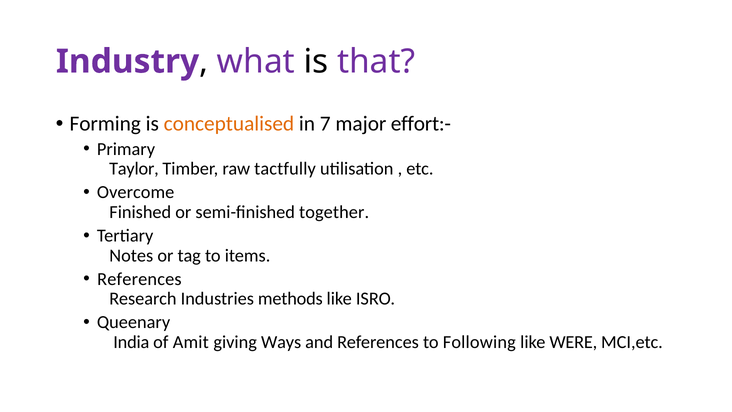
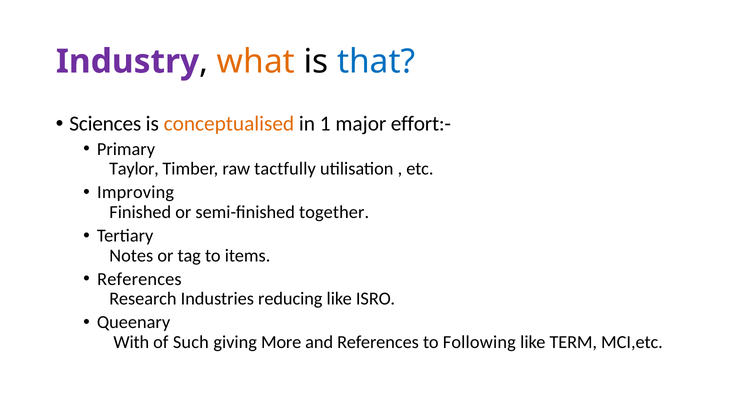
what colour: purple -> orange
that colour: purple -> blue
Forming: Forming -> Sciences
7: 7 -> 1
Overcome: Overcome -> Improving
methods: methods -> reducing
India: India -> With
Amit: Amit -> Such
Ways: Ways -> More
WERE: WERE -> TERM
